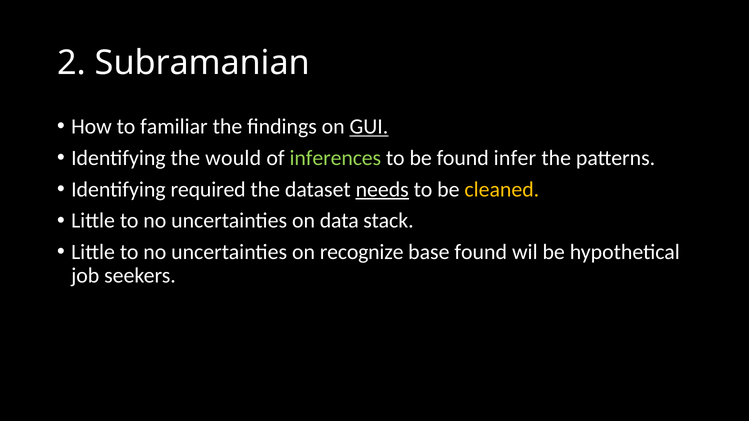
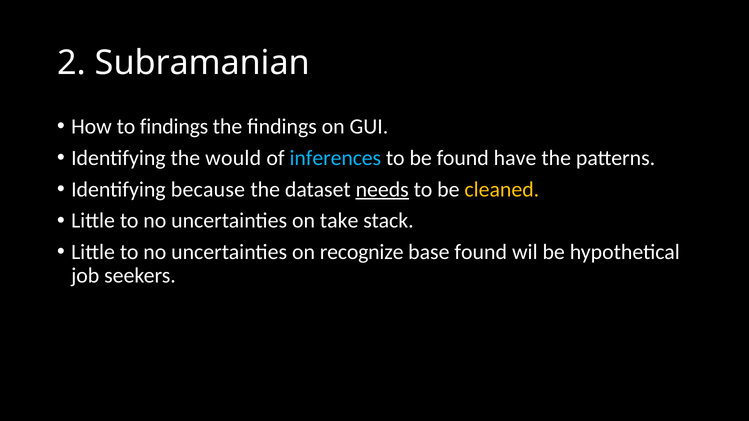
to familiar: familiar -> findings
GUI underline: present -> none
inferences colour: light green -> light blue
infer: infer -> have
required: required -> because
data: data -> take
